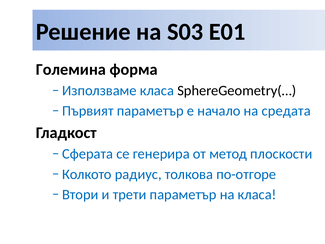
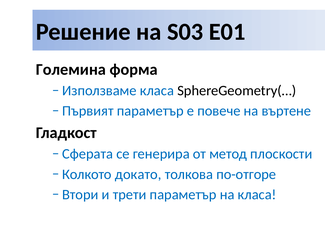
начало: начало -> повече
средата: средата -> въртене
радиус: радиус -> докато
